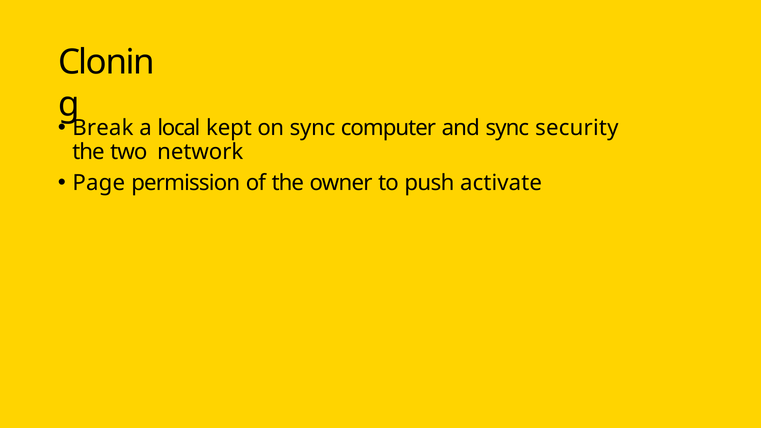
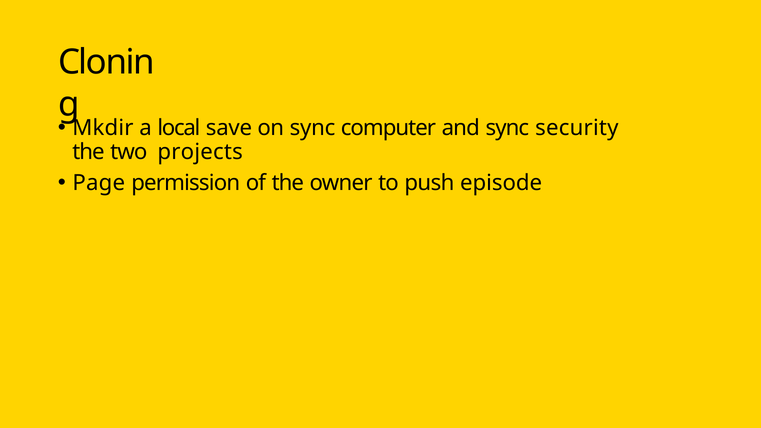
Break: Break -> Mkdir
kept: kept -> save
network: network -> projects
activate: activate -> episode
